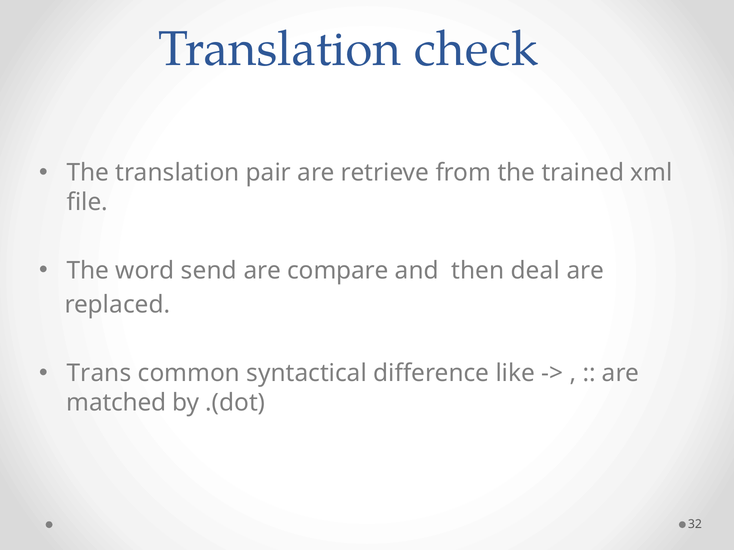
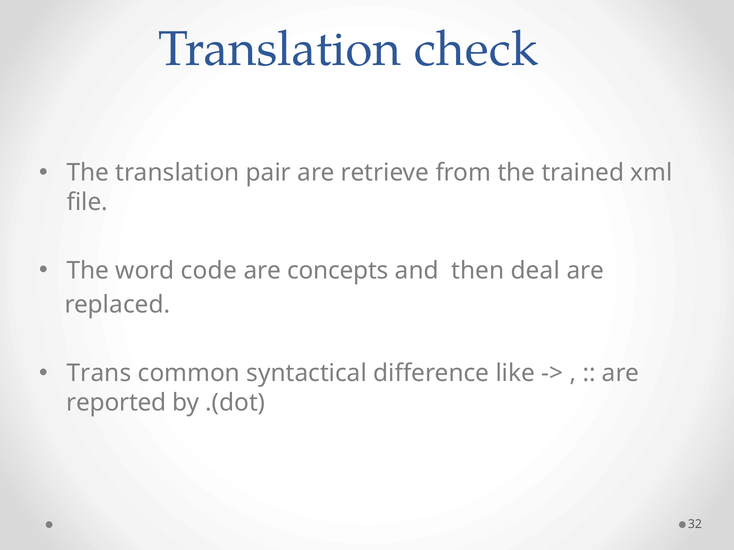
send: send -> code
compare: compare -> concepts
matched: matched -> reported
